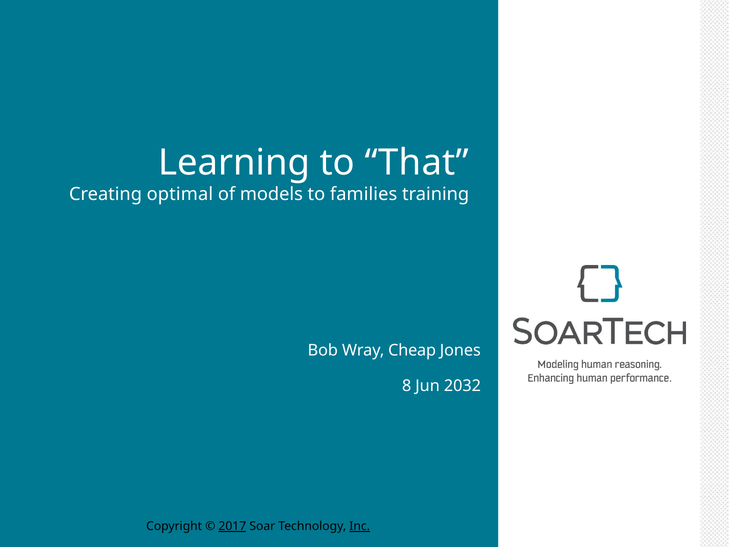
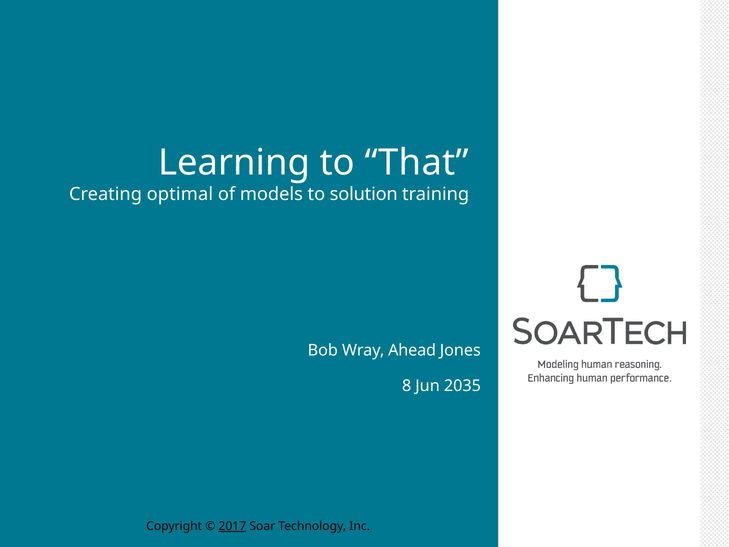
families: families -> solution
Cheap: Cheap -> Ahead
2032: 2032 -> 2035
Inc underline: present -> none
